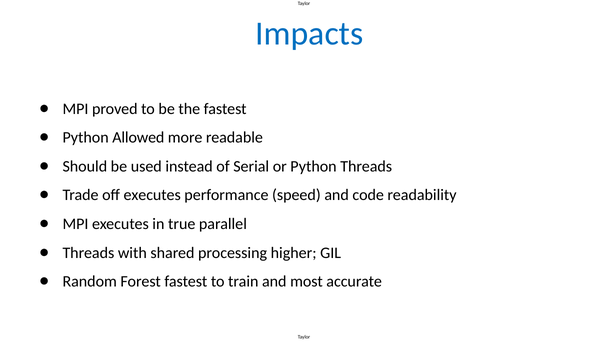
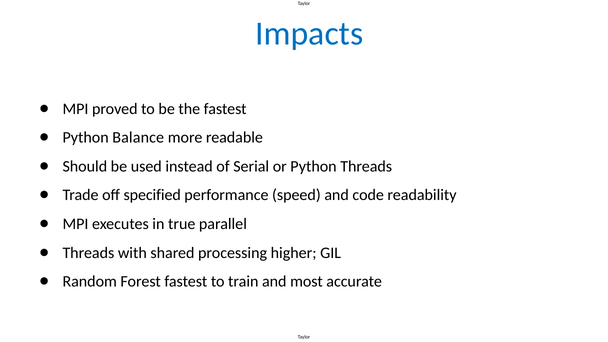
Allowed: Allowed -> Balance
off executes: executes -> specified
